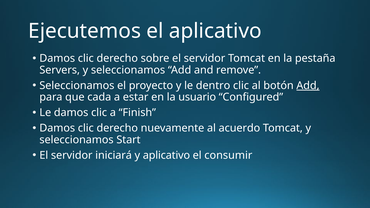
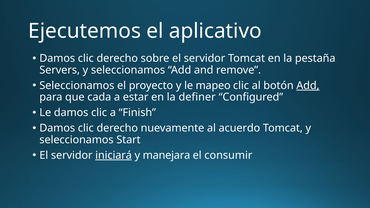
dentro: dentro -> mapeo
usuario: usuario -> definer
iniciará underline: none -> present
y aplicativo: aplicativo -> manejara
